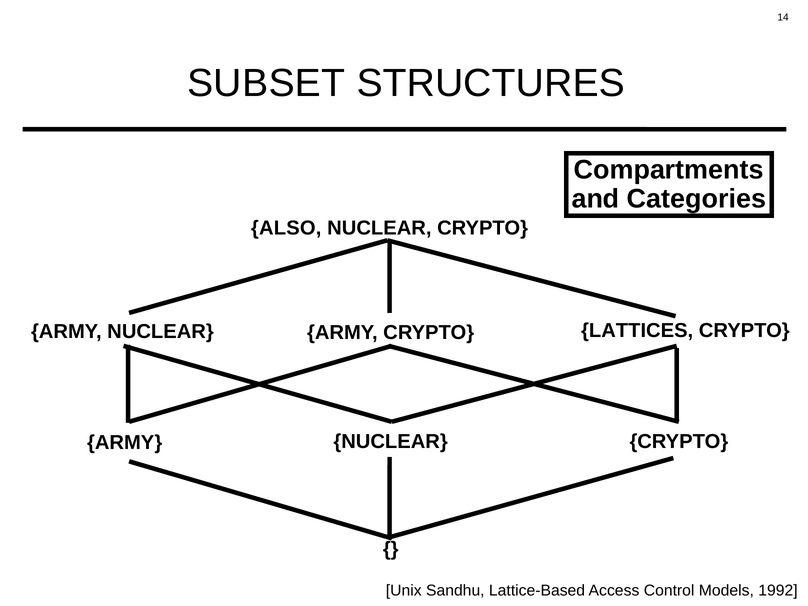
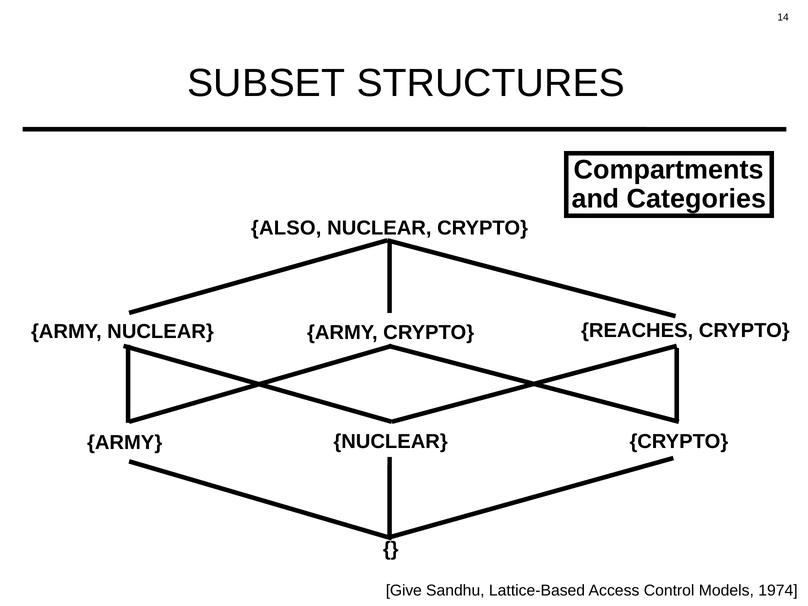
LATTICES: LATTICES -> REACHES
Unix: Unix -> Give
1992: 1992 -> 1974
